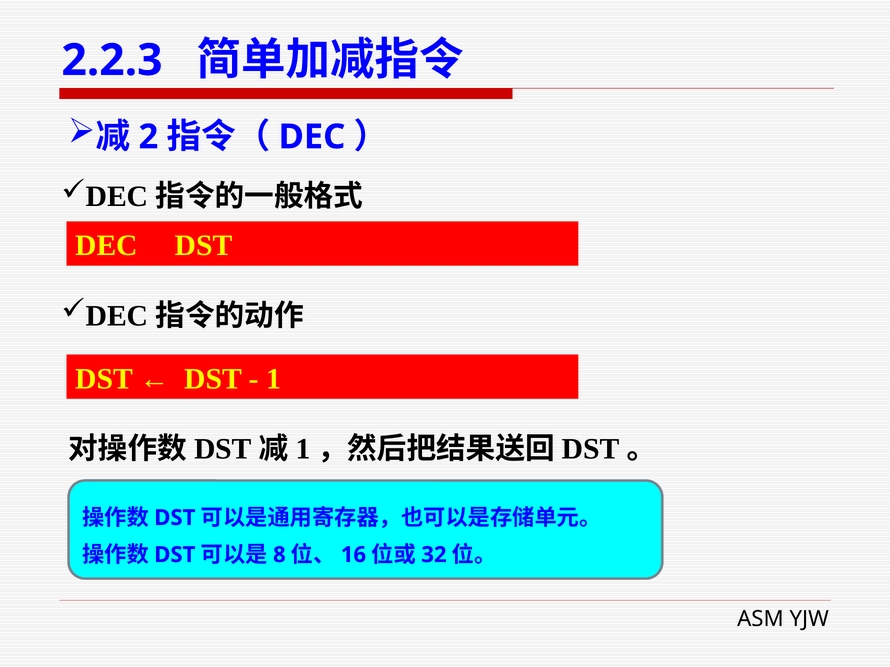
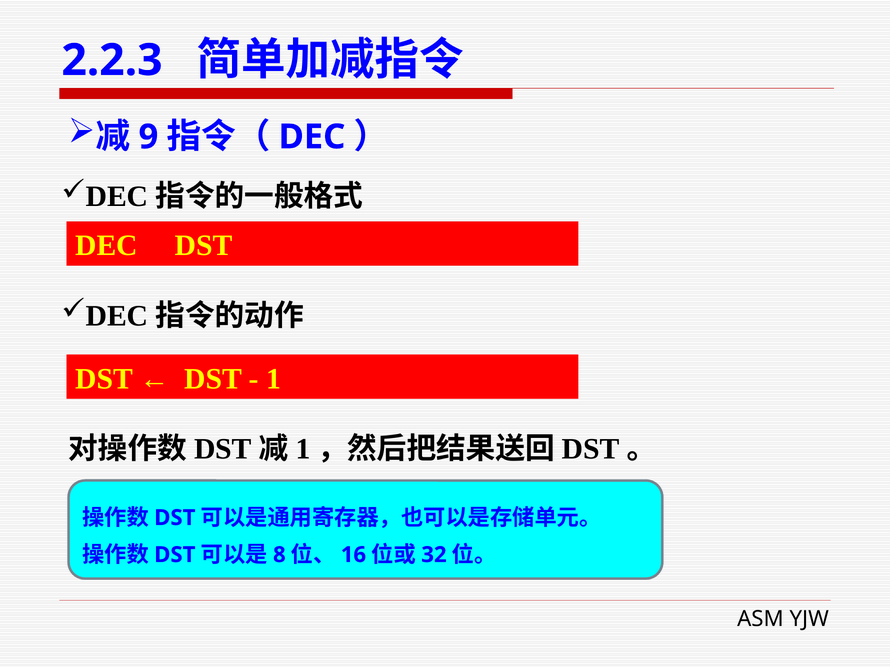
2: 2 -> 9
